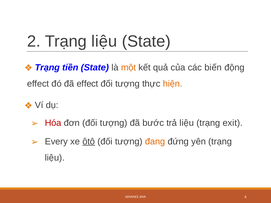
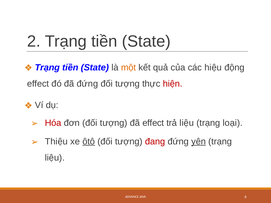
2 Trạng liệu: liệu -> tiền
biến: biến -> hiệu
đã effect: effect -> đứng
hiện colour: orange -> red
đã bước: bước -> effect
exit: exit -> loại
Every: Every -> Thiệu
đang colour: orange -> red
yên underline: none -> present
